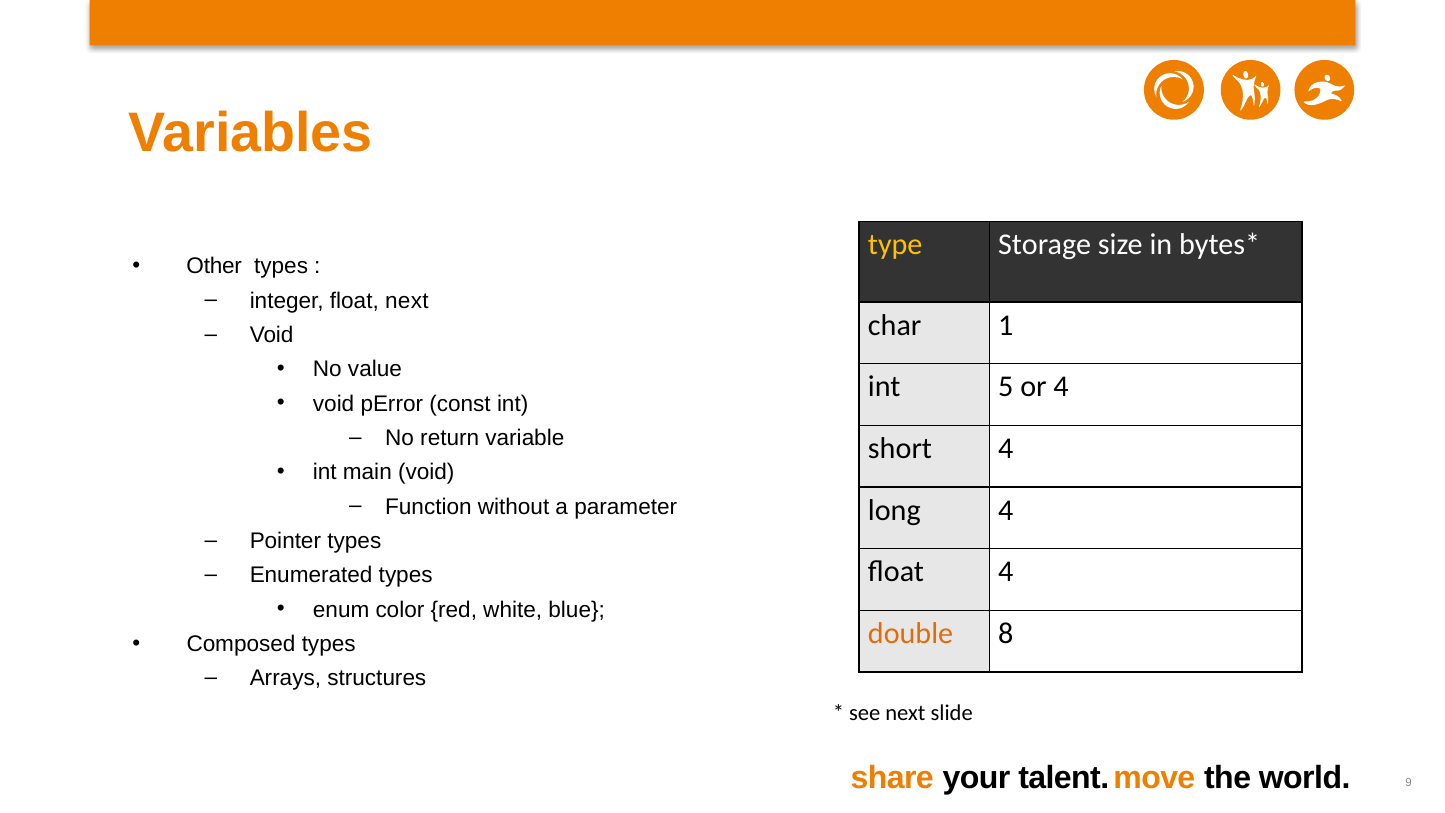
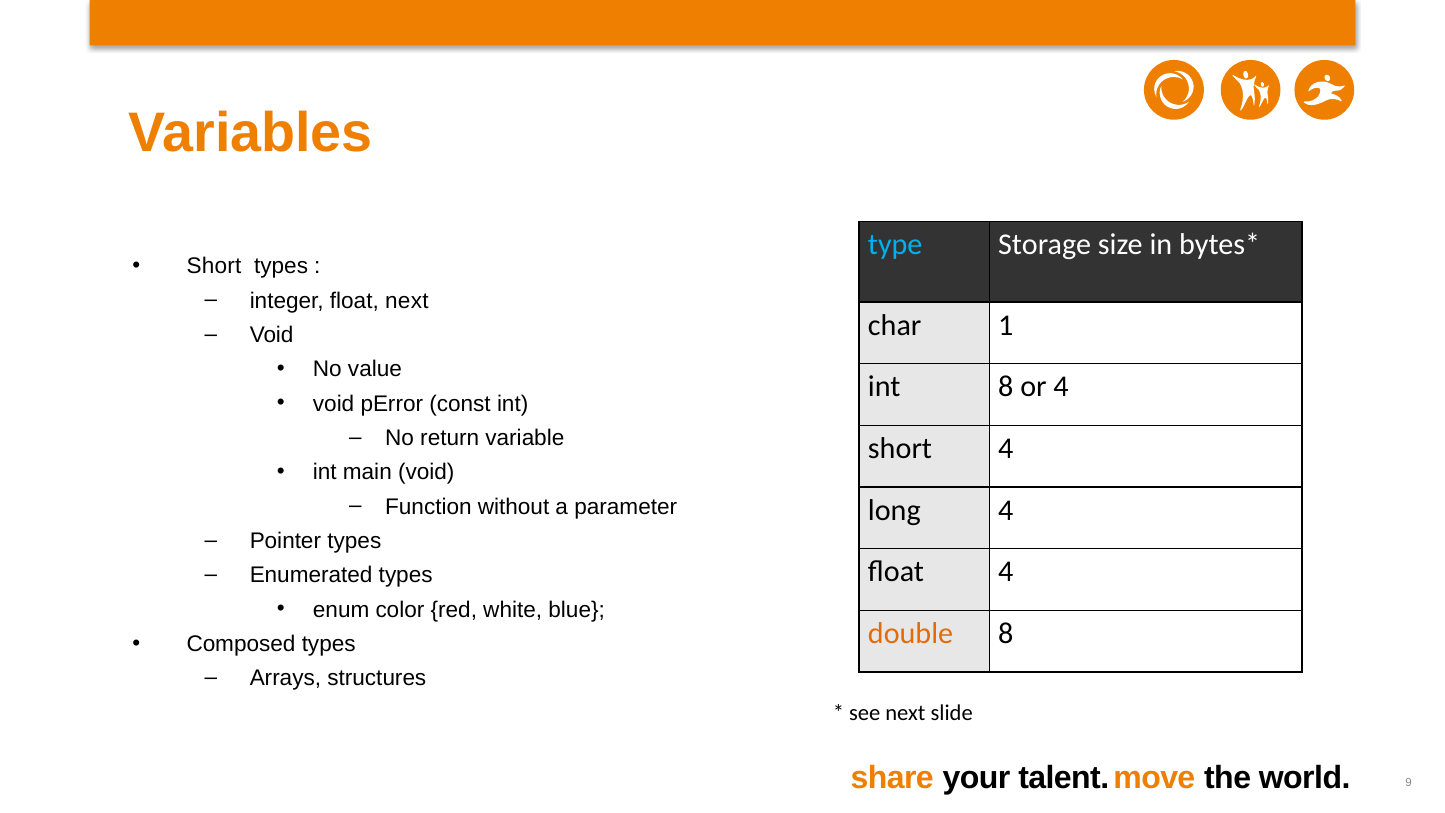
type colour: yellow -> light blue
Other at (214, 266): Other -> Short
int 5: 5 -> 8
